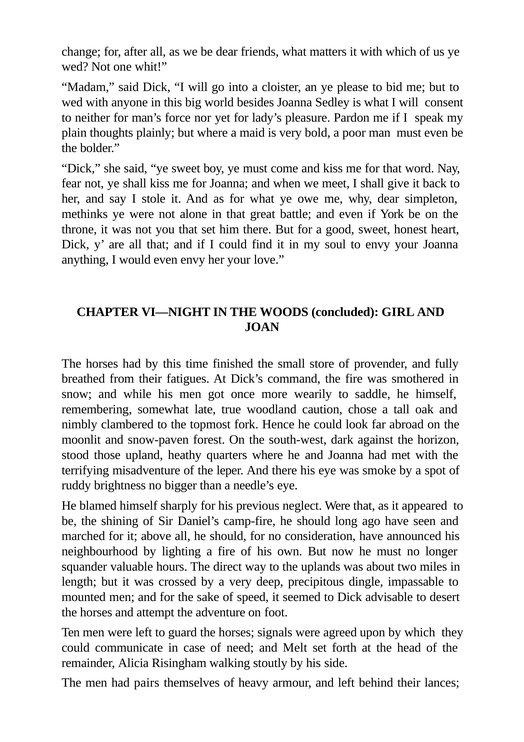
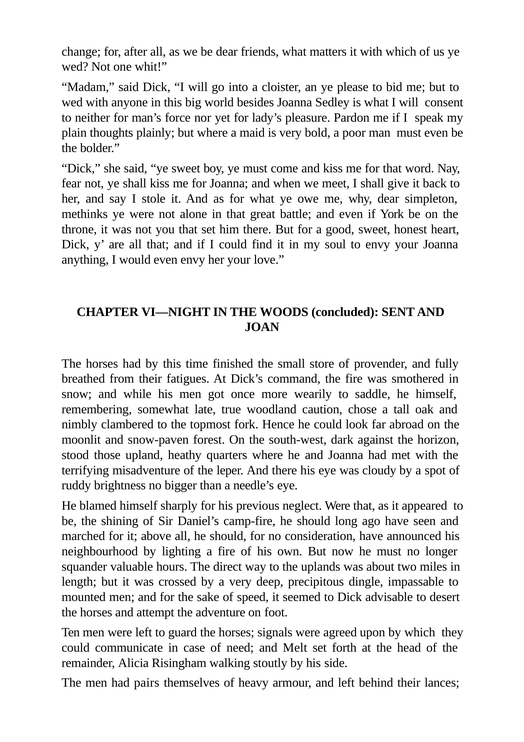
GIRL: GIRL -> SENT
smoke: smoke -> cloudy
